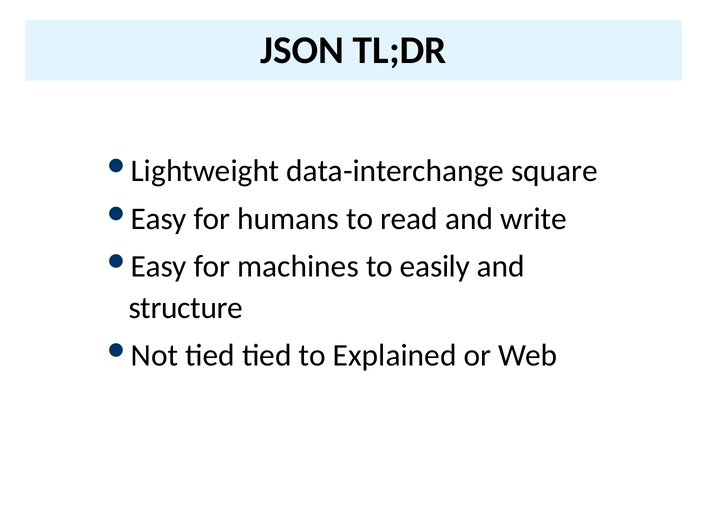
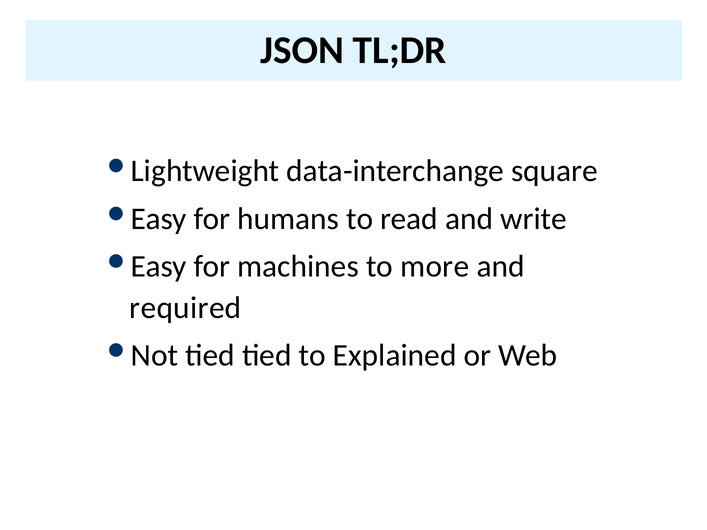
easily: easily -> more
structure: structure -> required
